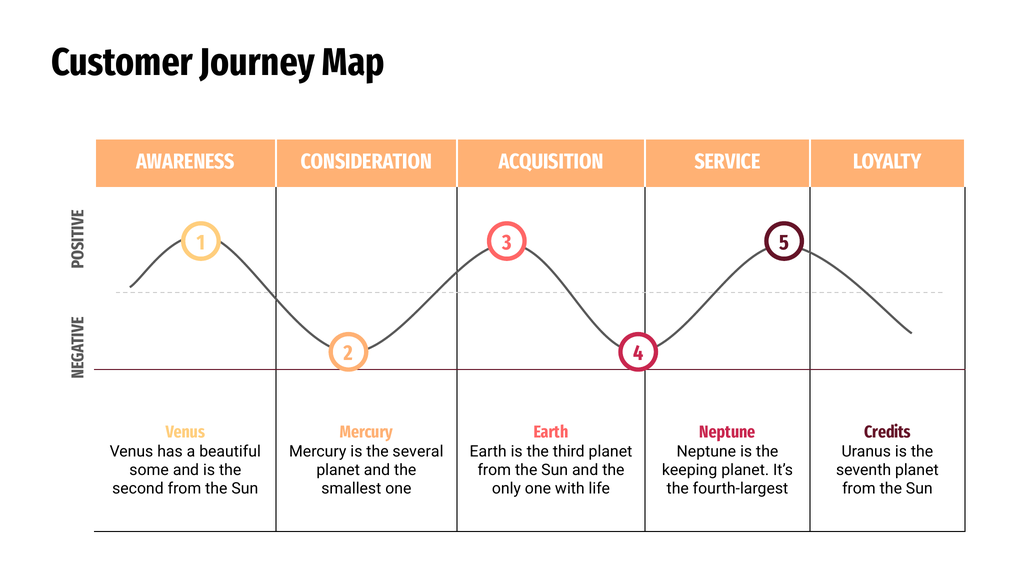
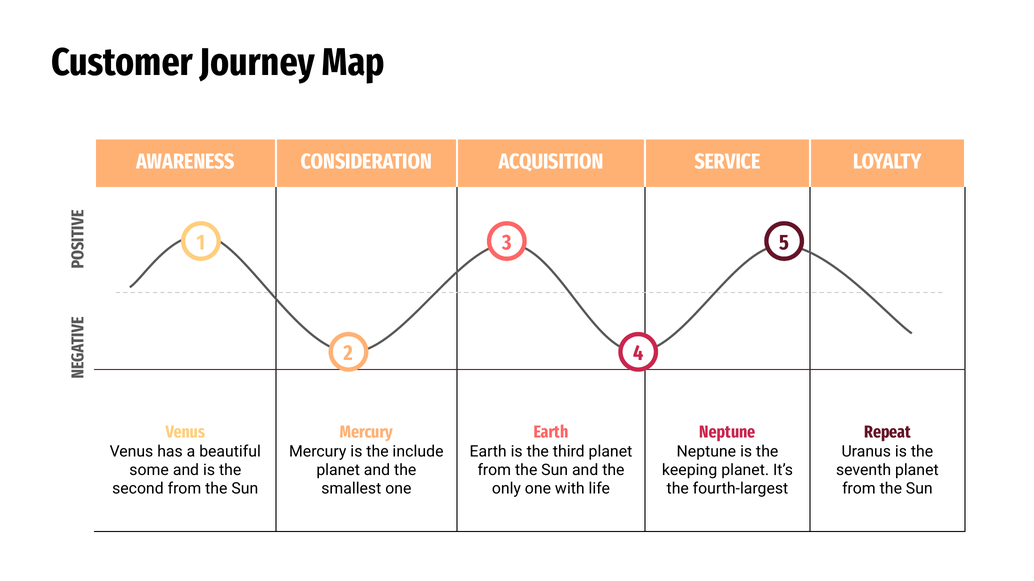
Credits: Credits -> Repeat
several: several -> include
